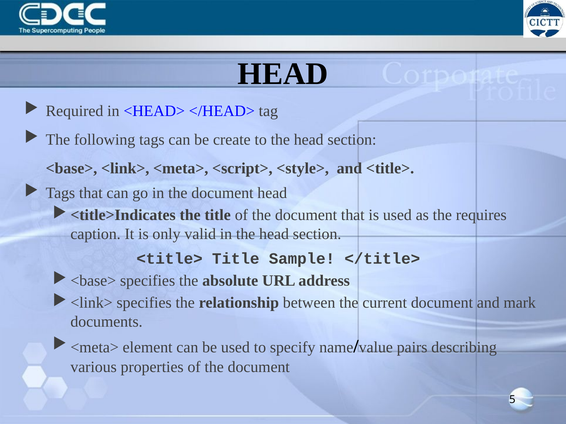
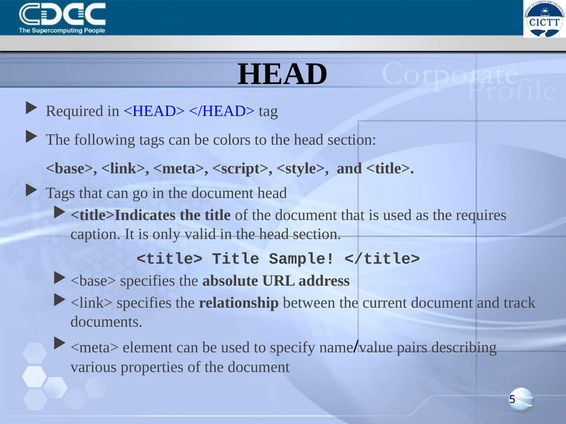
create: create -> colors
mark: mark -> track
